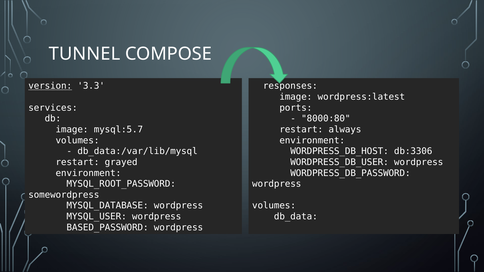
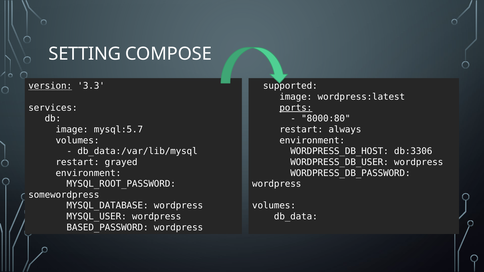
TUNNEL: TUNNEL -> SETTING
responses: responses -> supported
ports underline: none -> present
